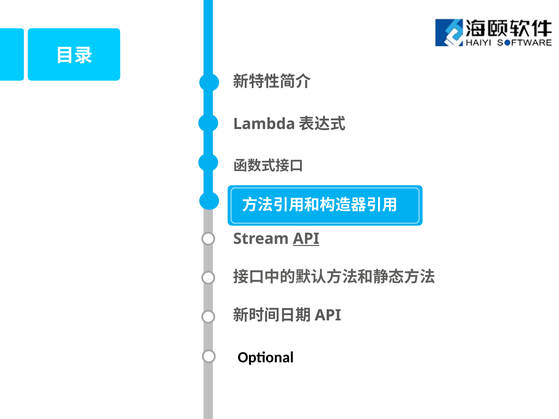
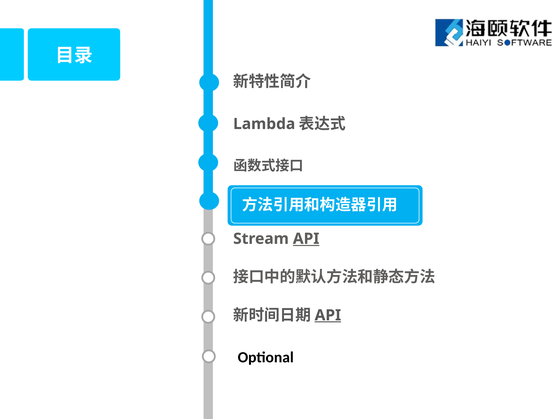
API at (328, 315) underline: none -> present
